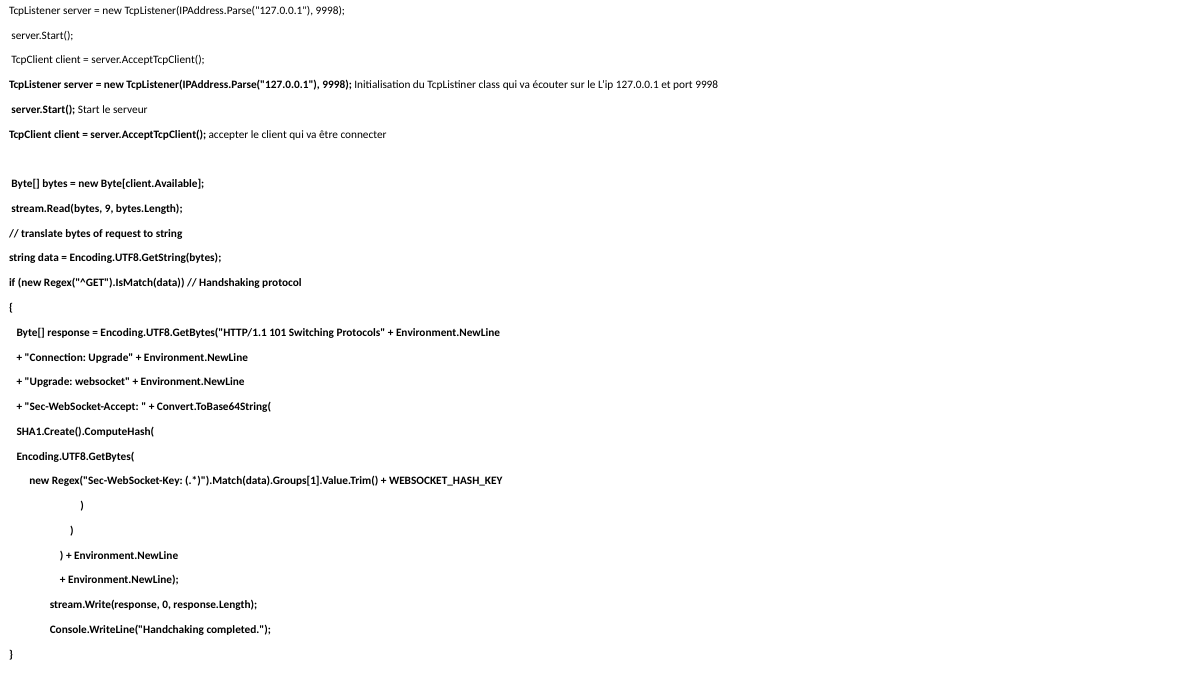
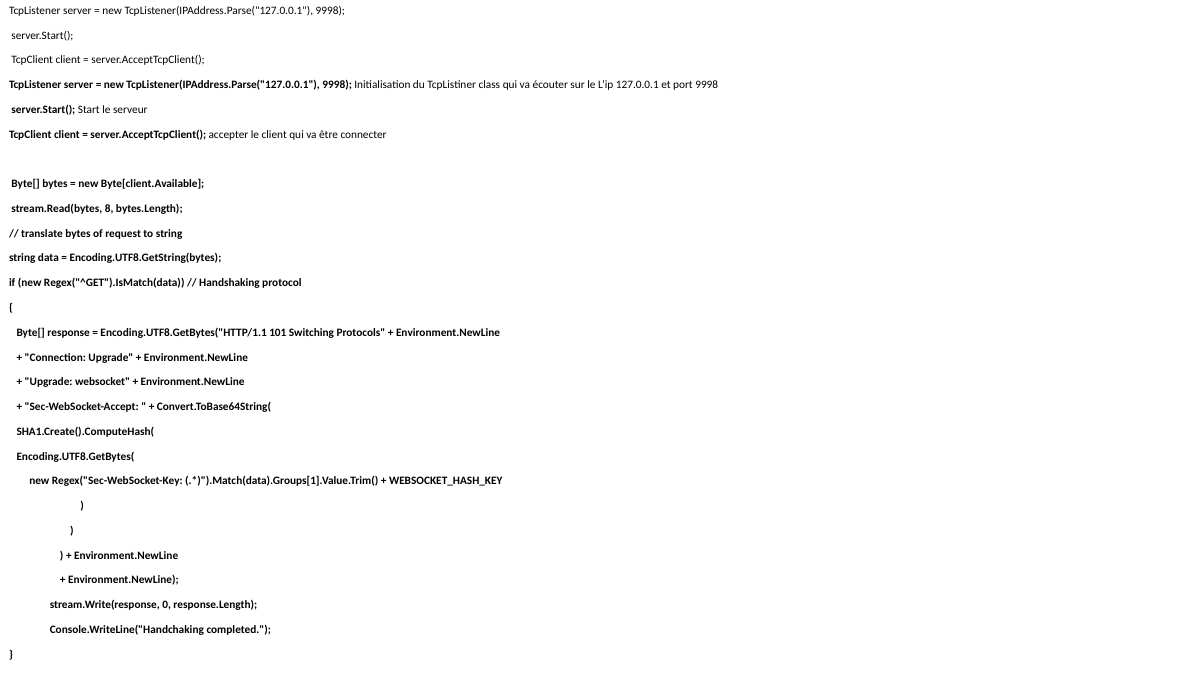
9: 9 -> 8
